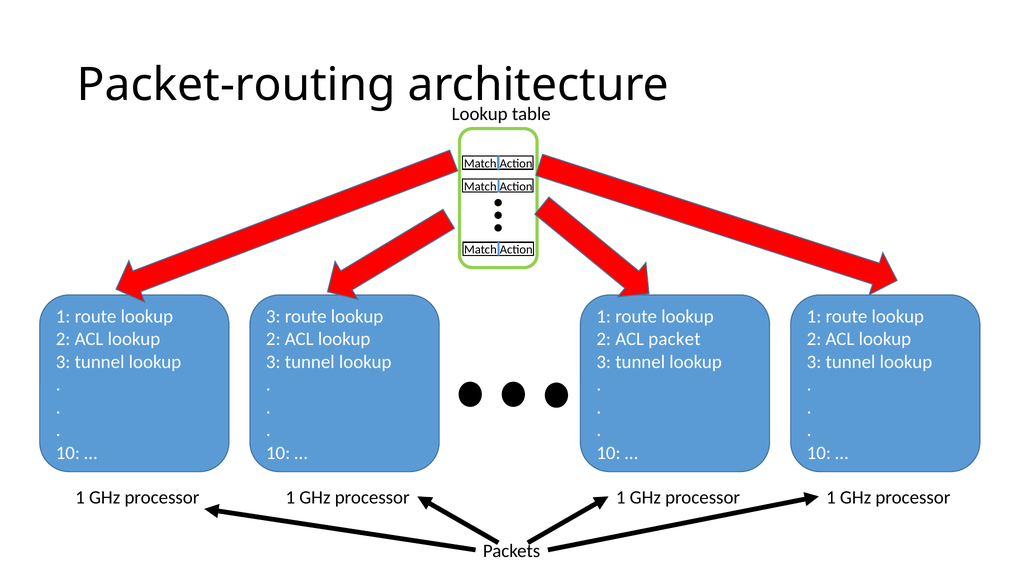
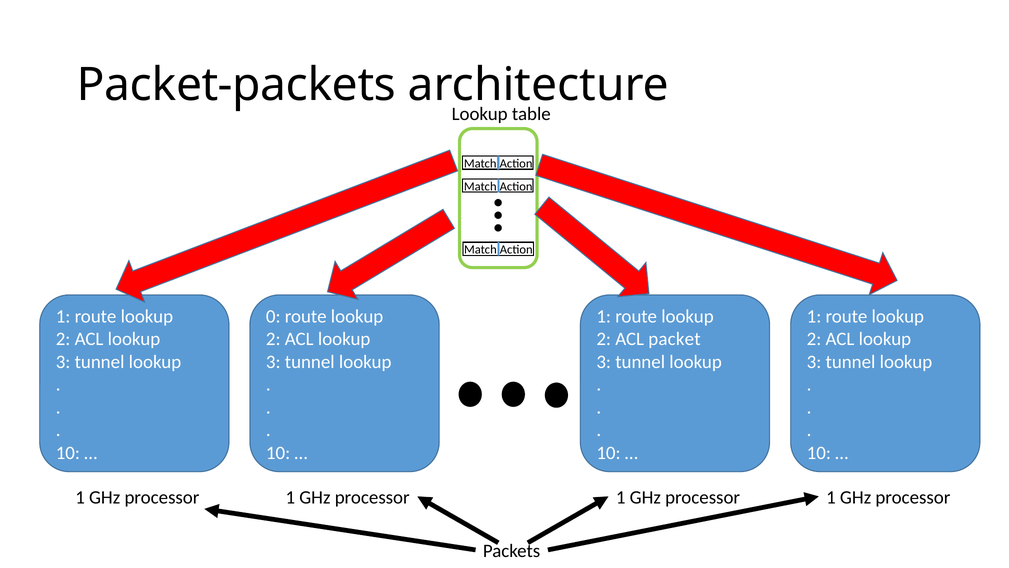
Packet-routing: Packet-routing -> Packet-packets
3 at (273, 316): 3 -> 0
